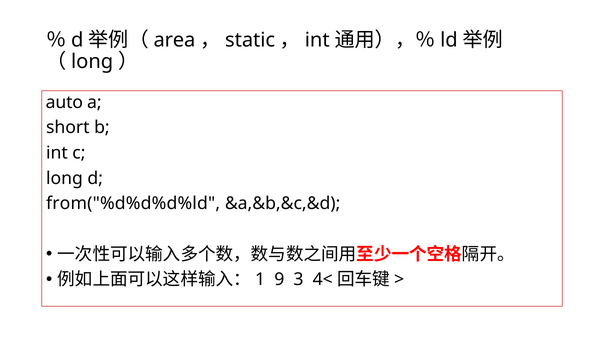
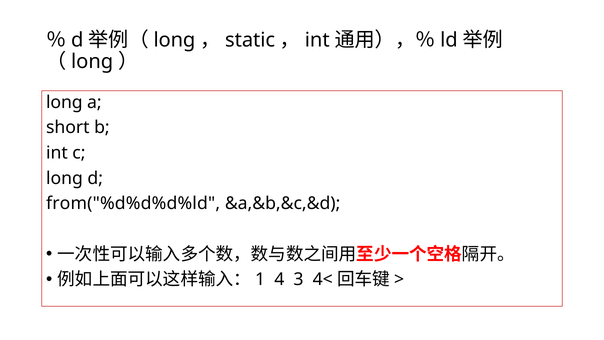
area at (174, 40): area -> long
auto at (64, 102): auto -> long
9: 9 -> 4
